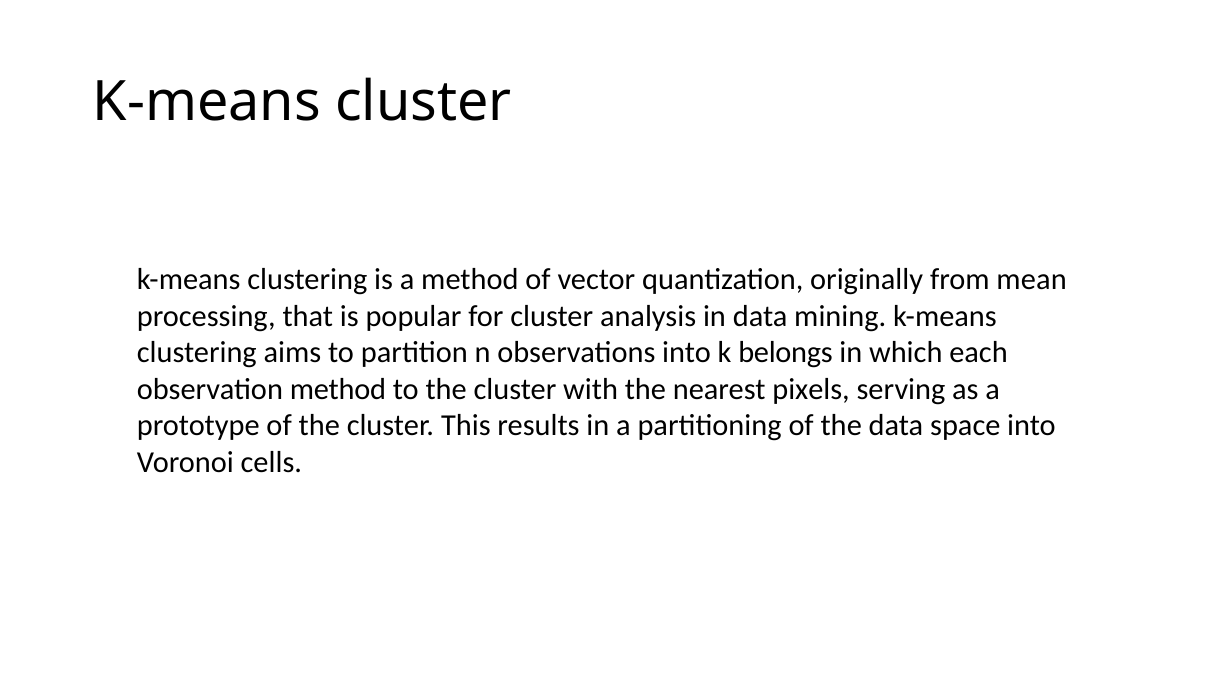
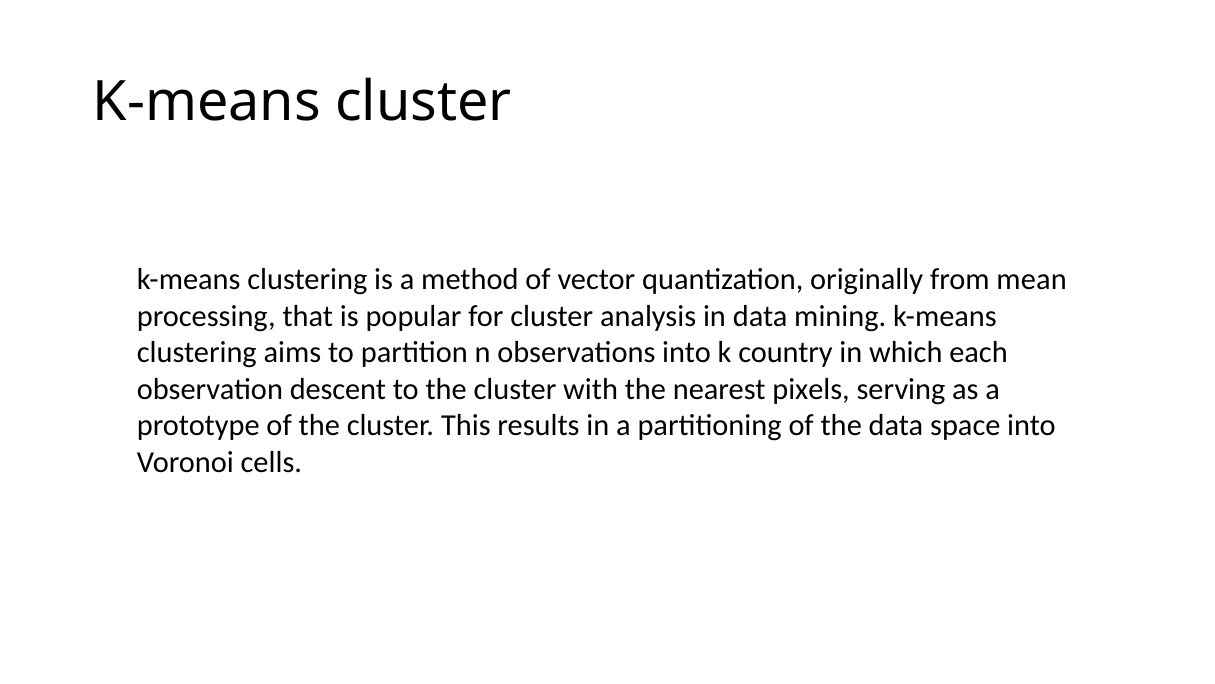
belongs: belongs -> country
observation method: method -> descent
